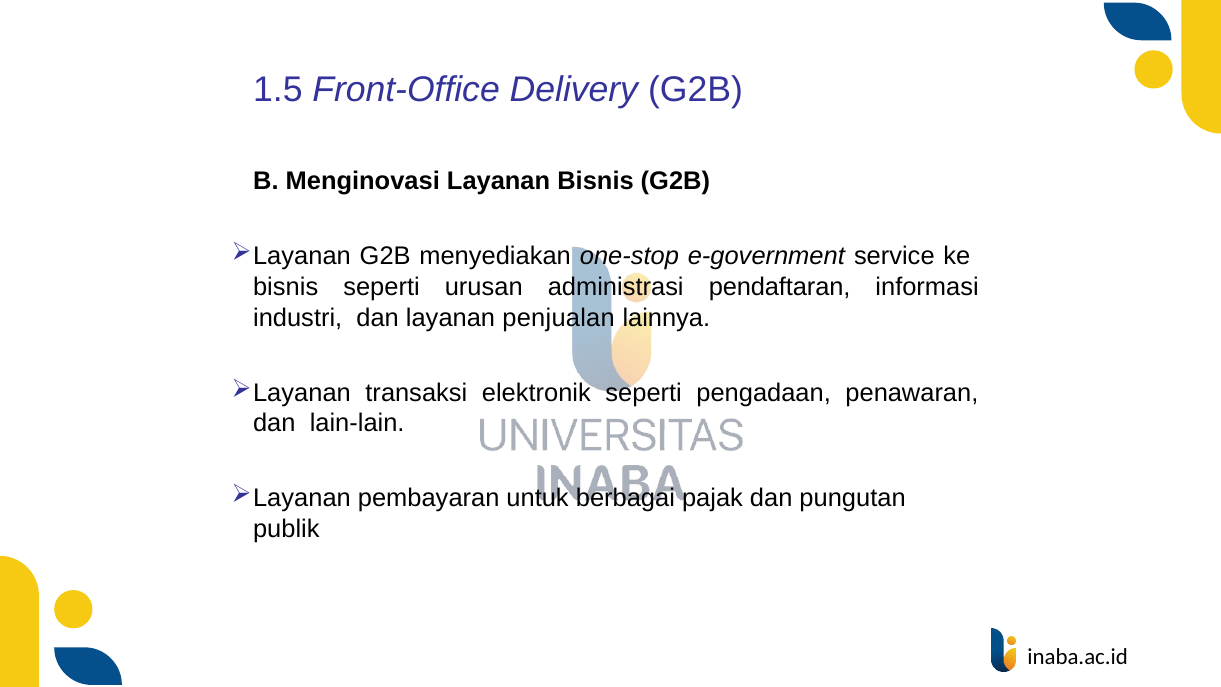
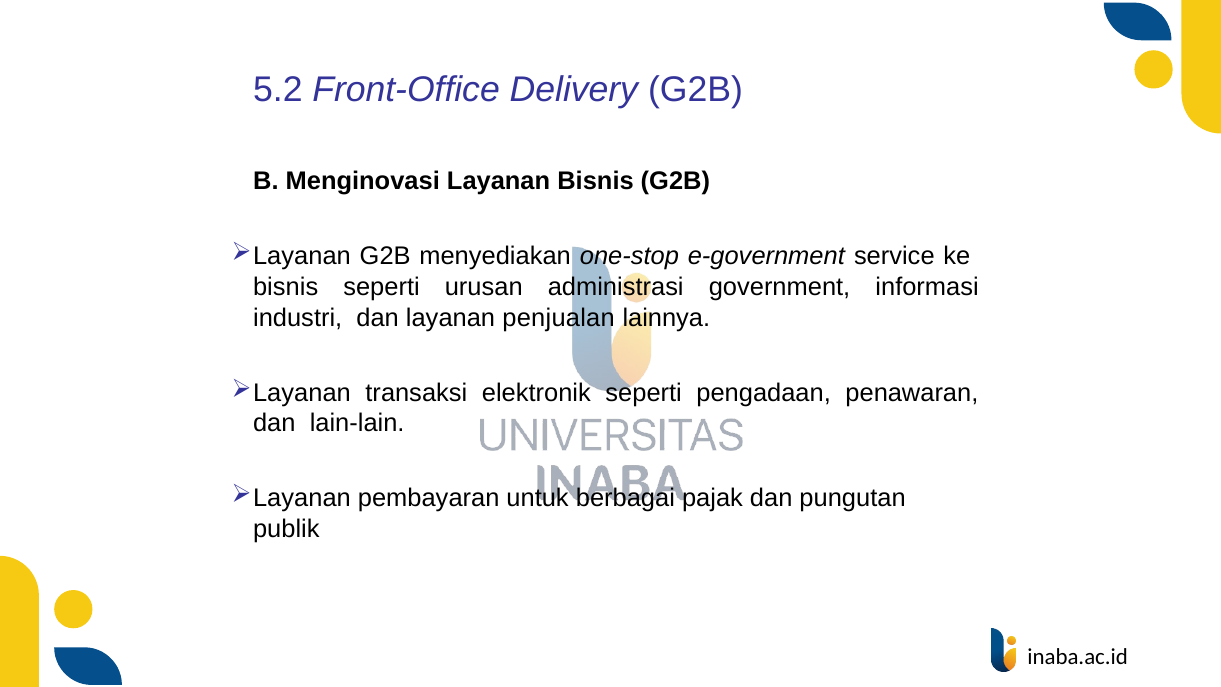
1.5: 1.5 -> 5.2
pendaftaran: pendaftaran -> government
